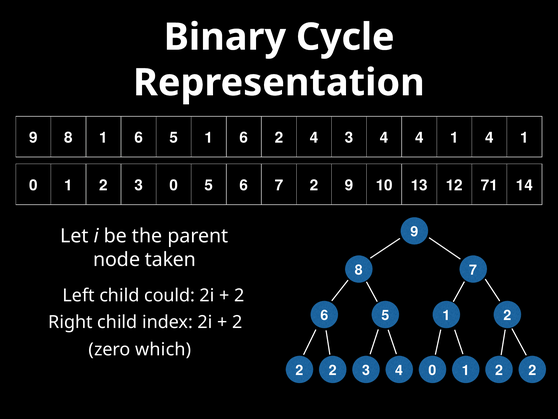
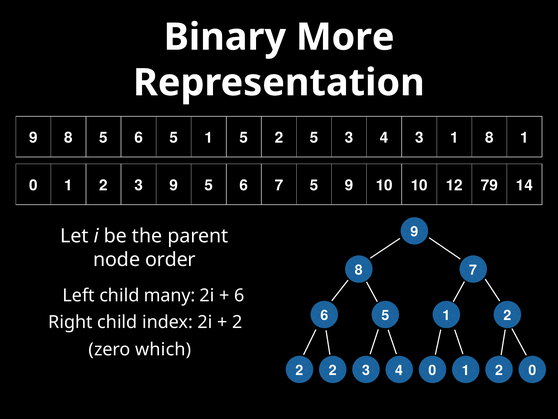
Cycle: Cycle -> More
8 1: 1 -> 5
5 1 6: 6 -> 5
2 4: 4 -> 5
4 4: 4 -> 3
1 4: 4 -> 8
3 0: 0 -> 9
7 2: 2 -> 5
10 13: 13 -> 10
71: 71 -> 79
taken: taken -> order
could: could -> many
2 at (239, 295): 2 -> 6
2 at (532, 370): 2 -> 0
